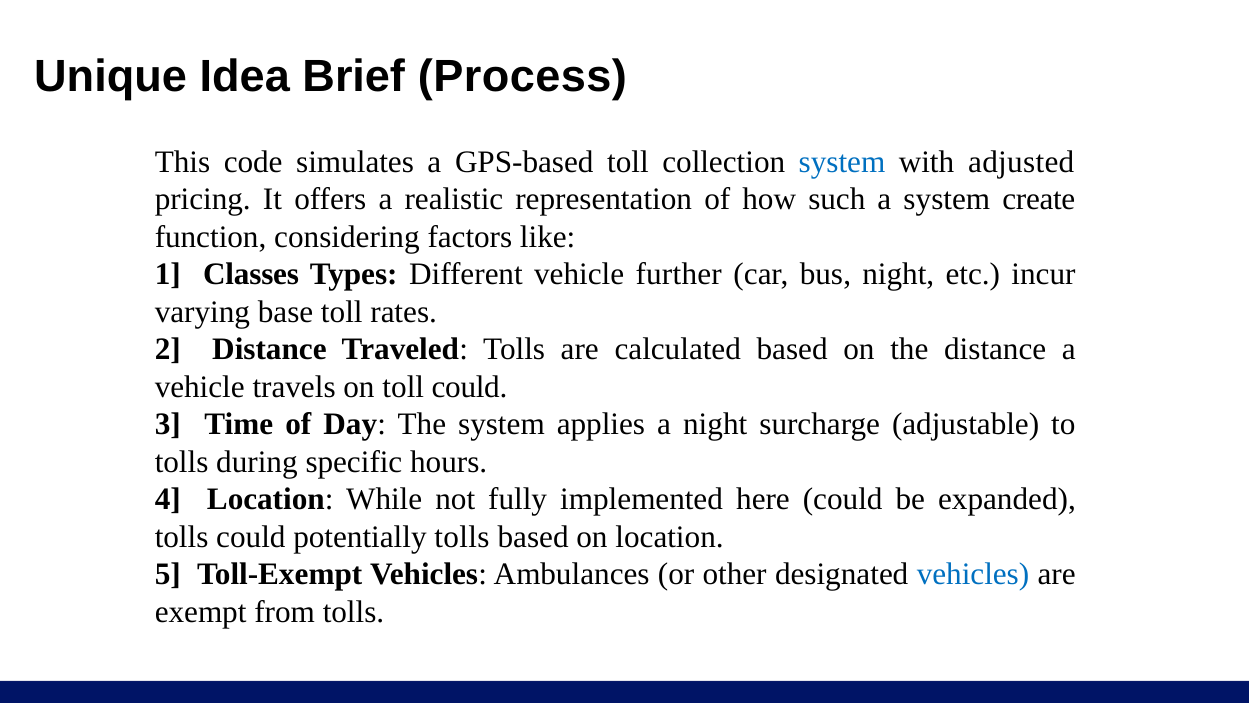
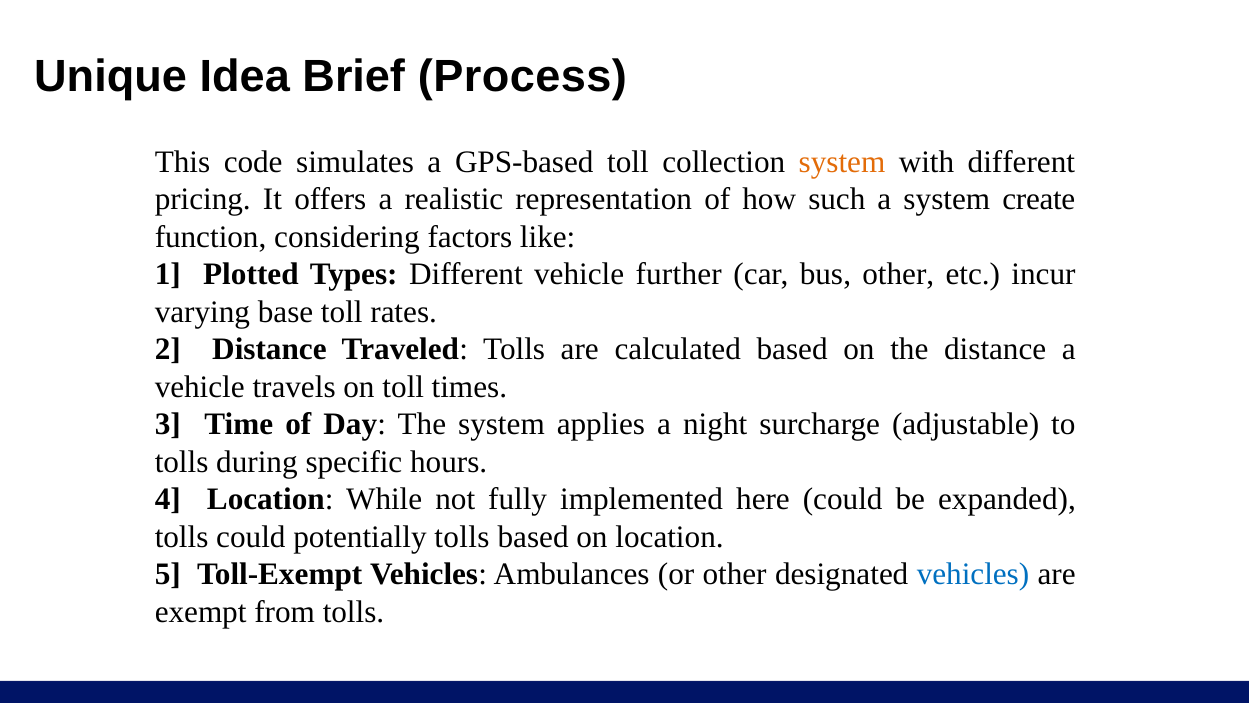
system at (842, 162) colour: blue -> orange
with adjusted: adjusted -> different
Classes: Classes -> Plotted
bus night: night -> other
toll could: could -> times
